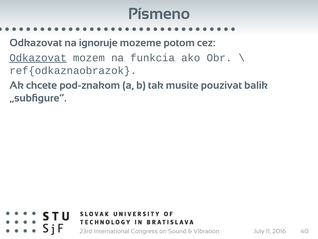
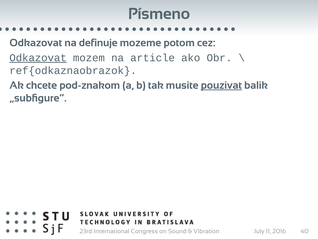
ignoruje: ignoruje -> definuje
funkcia: funkcia -> article
pouzivat underline: none -> present
